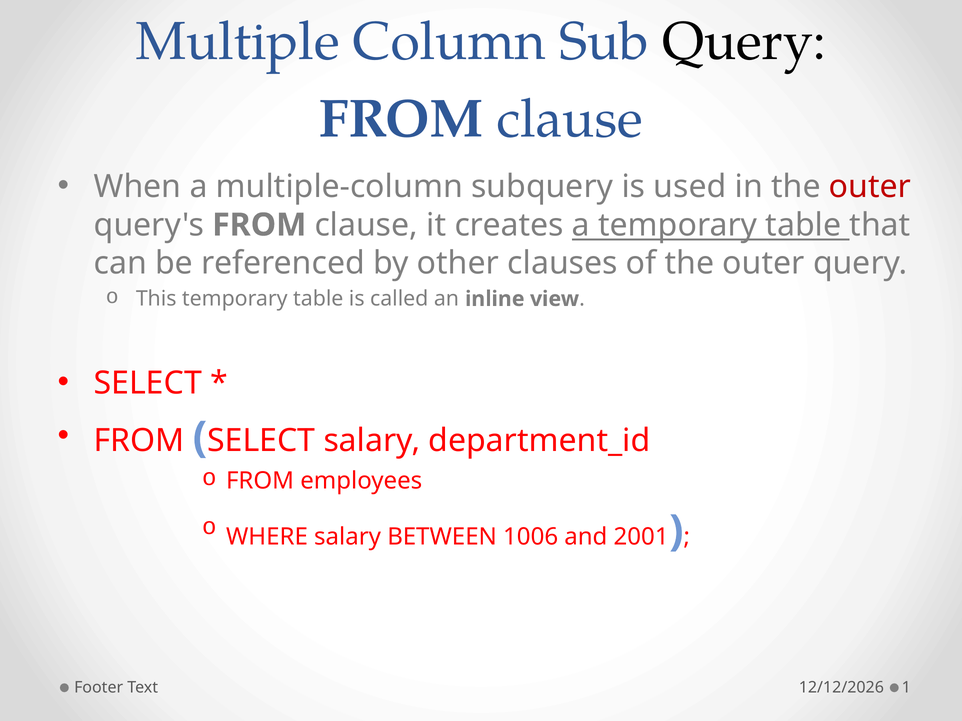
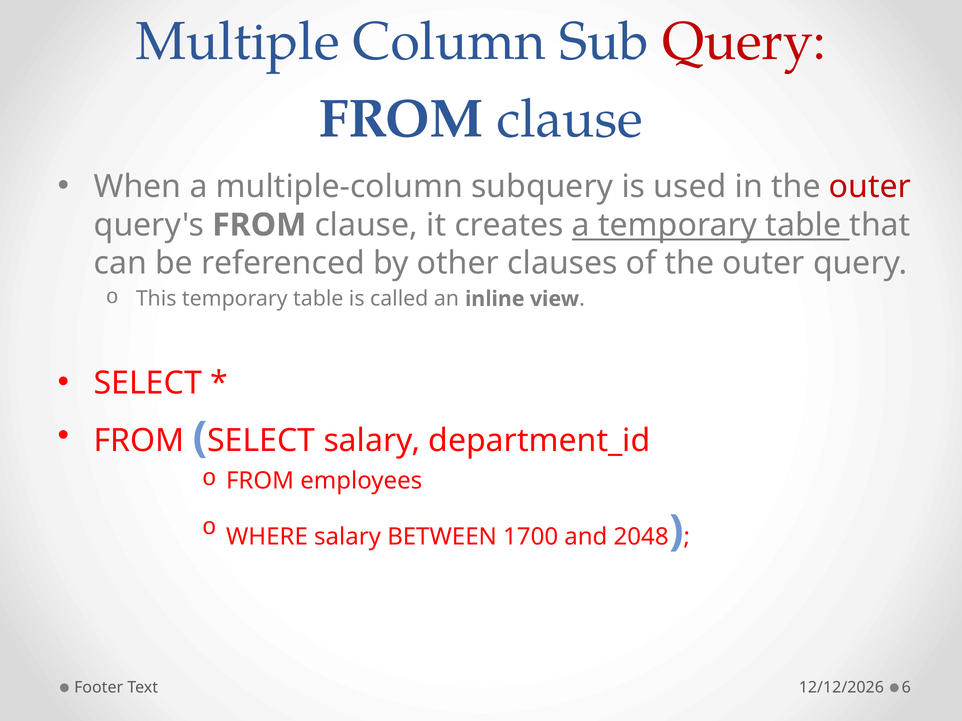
Query at (744, 42) colour: black -> red
1006: 1006 -> 1700
2001: 2001 -> 2048
1: 1 -> 6
